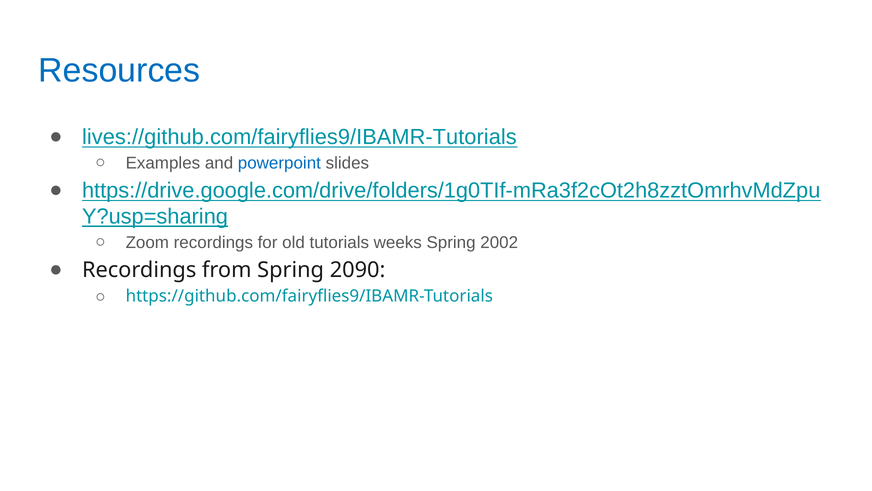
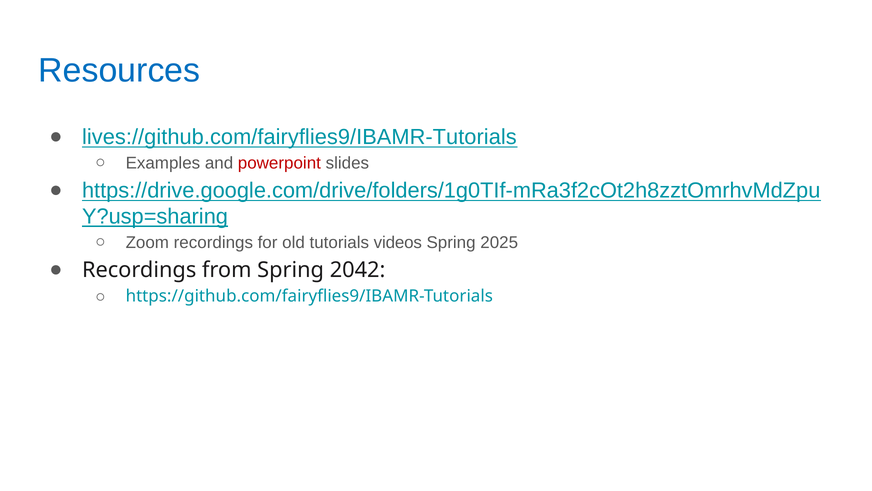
powerpoint colour: blue -> red
weeks: weeks -> videos
2002: 2002 -> 2025
2090: 2090 -> 2042
